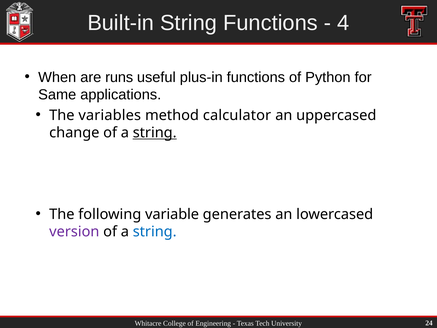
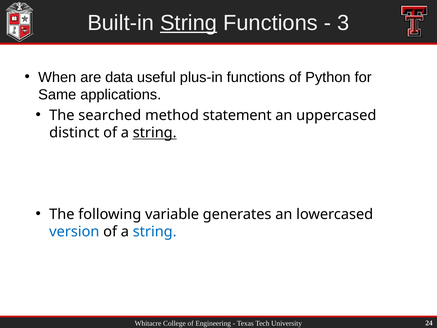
String at (189, 23) underline: none -> present
4: 4 -> 3
runs: runs -> data
variables: variables -> searched
calculator: calculator -> statement
change: change -> distinct
version colour: purple -> blue
